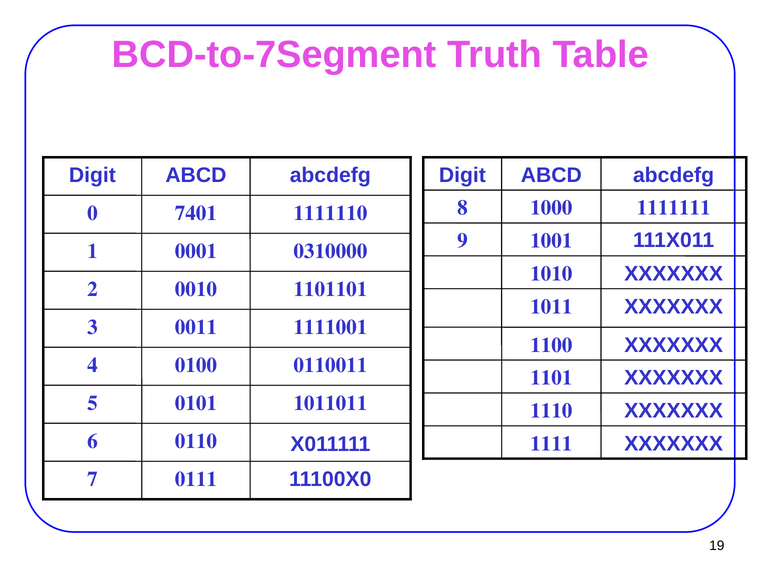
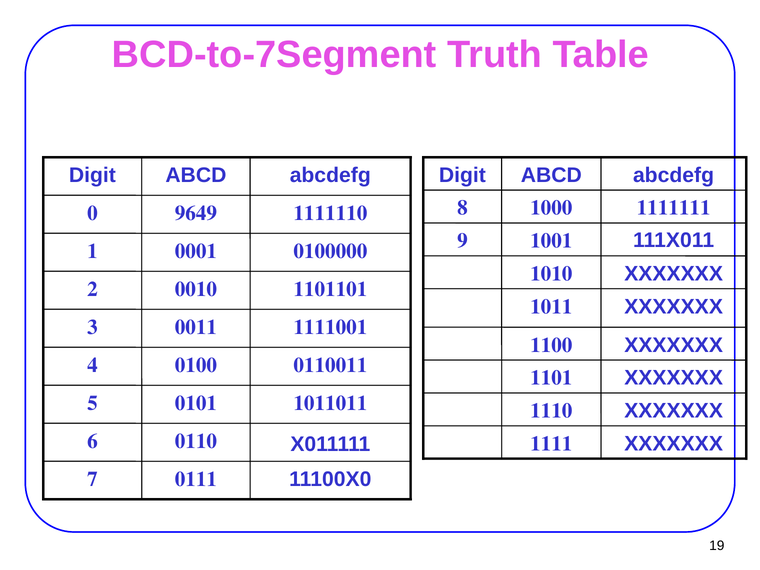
7401: 7401 -> 9649
0310000: 0310000 -> 0100000
